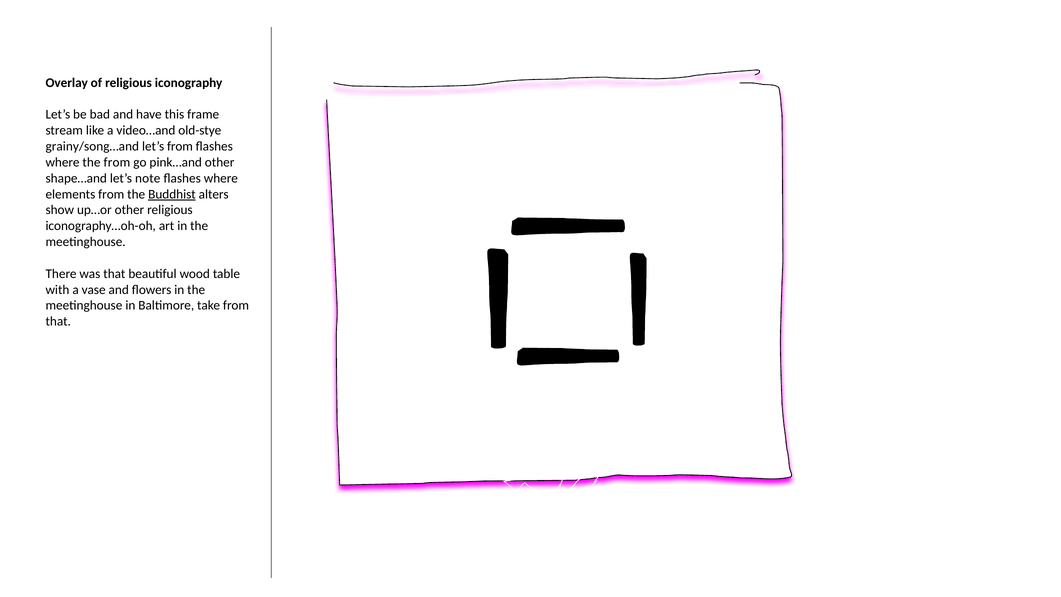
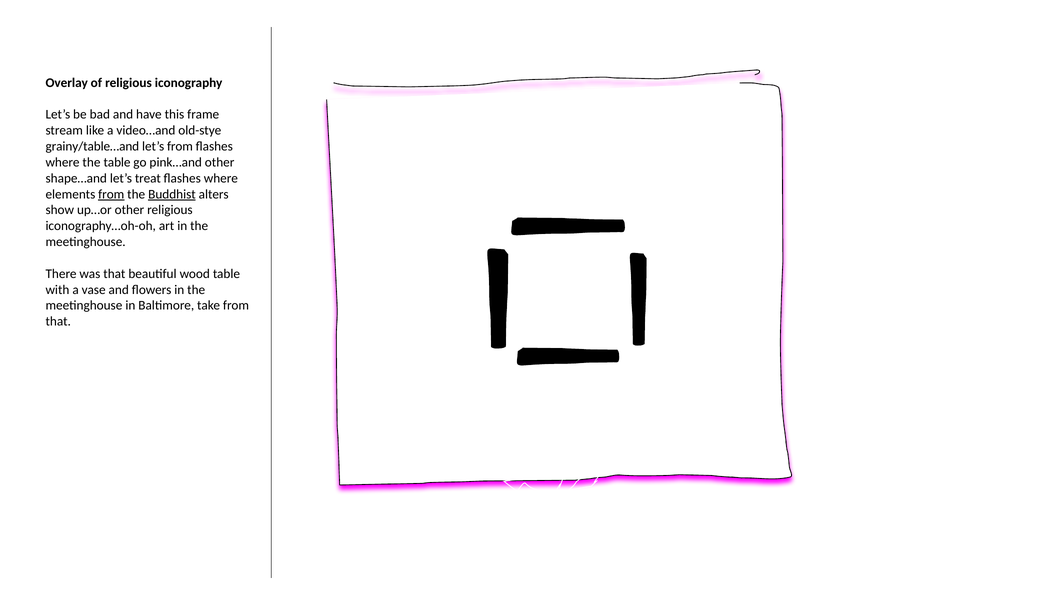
grainy/song…and: grainy/song…and -> grainy/table…and
the from: from -> table
note: note -> treat
from at (111, 194) underline: none -> present
